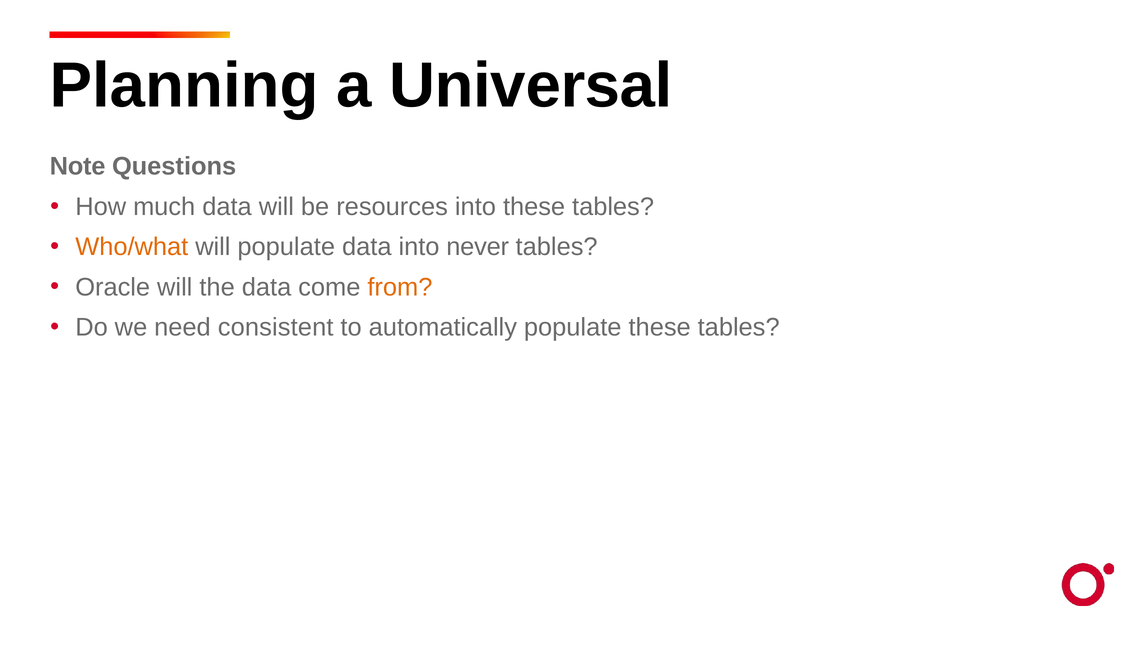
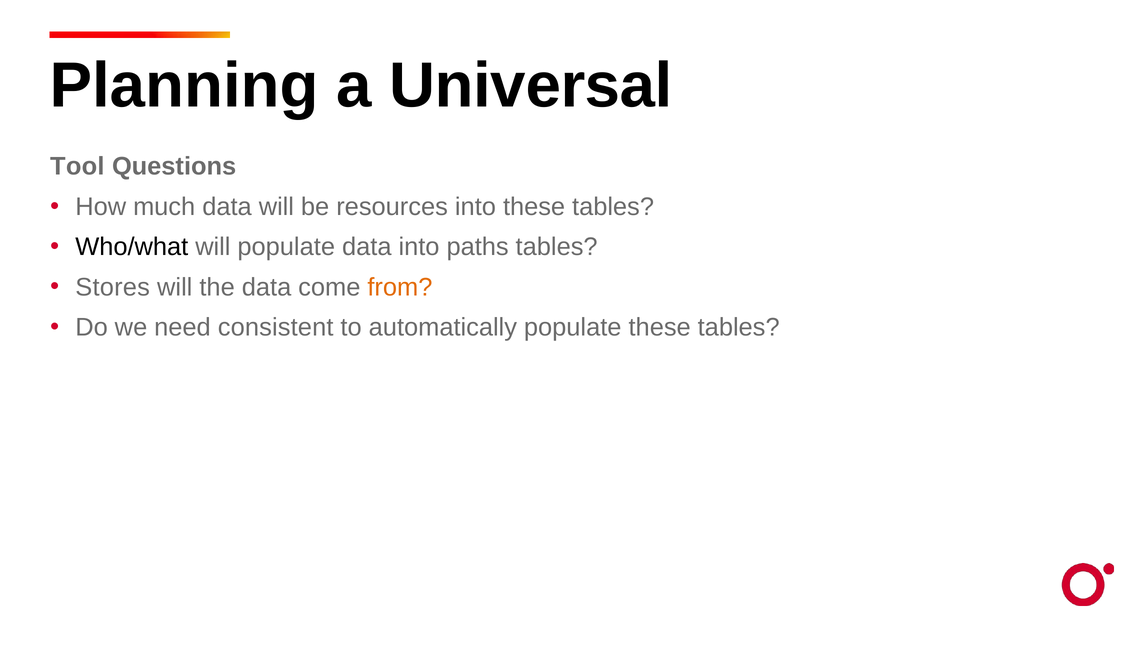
Note: Note -> Tool
Who/what colour: orange -> black
never: never -> paths
Oracle: Oracle -> Stores
